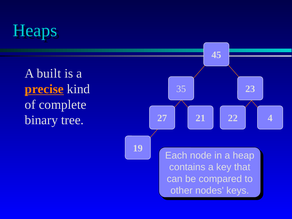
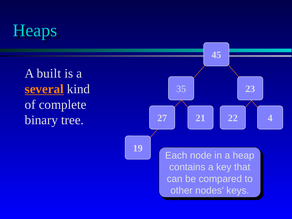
precise: precise -> several
